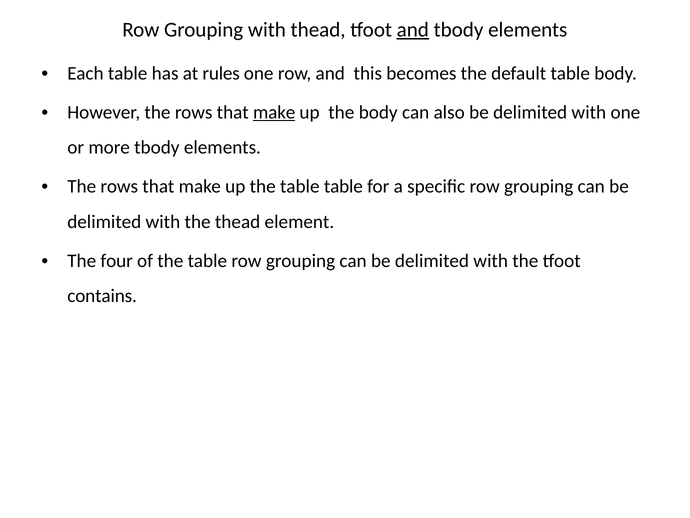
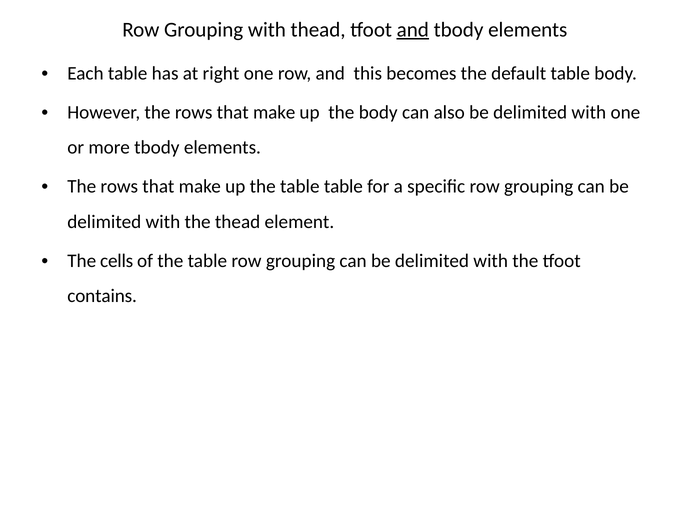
rules: rules -> right
make at (274, 112) underline: present -> none
four: four -> cells
